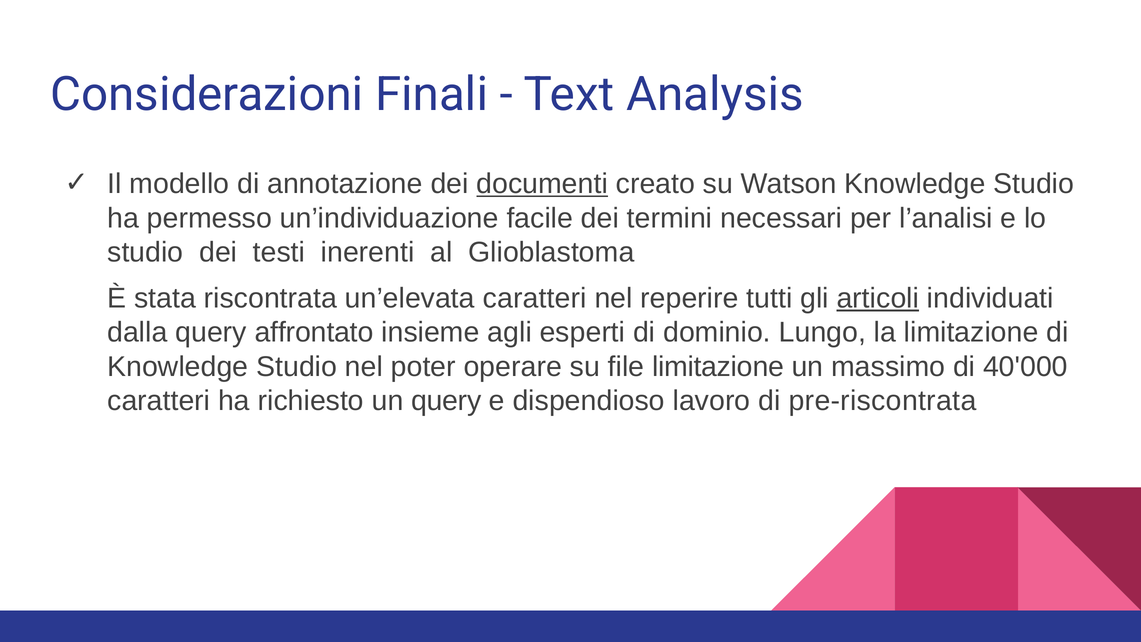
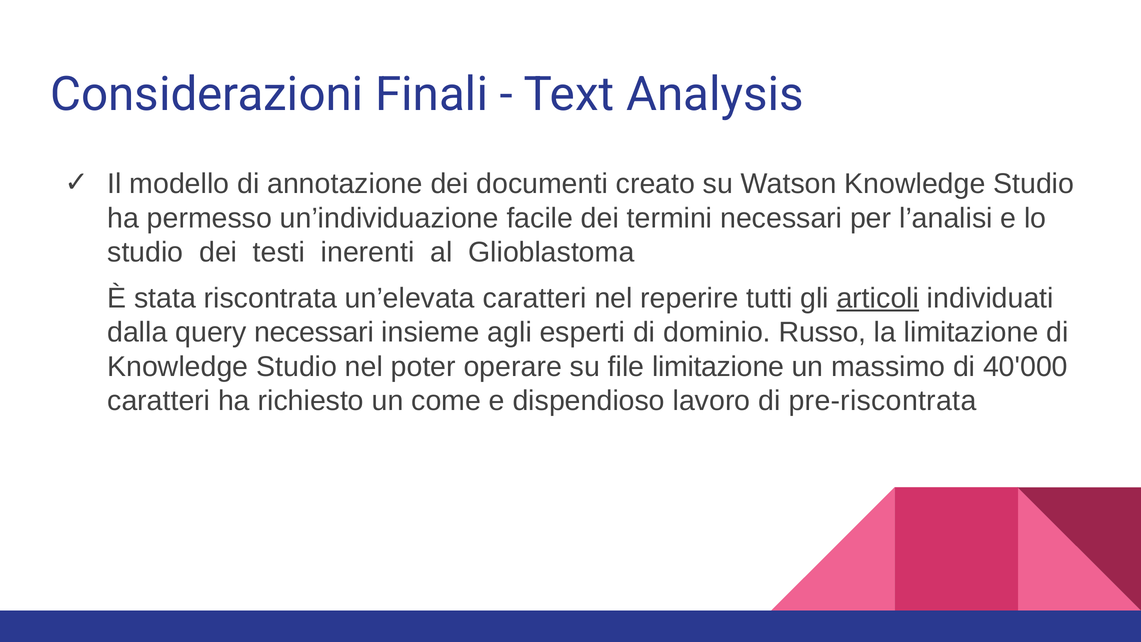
documenti underline: present -> none
query affrontato: affrontato -> necessari
Lungo: Lungo -> Russo
un query: query -> come
